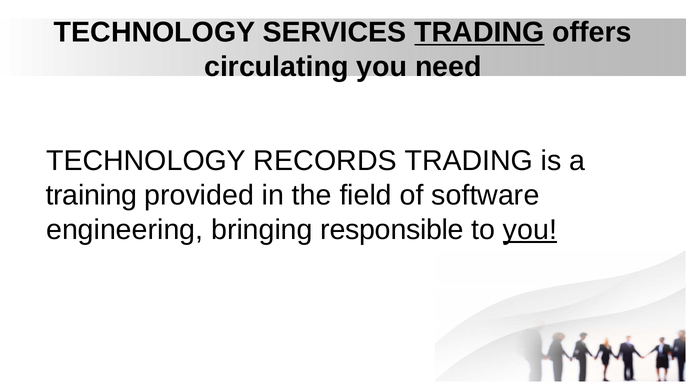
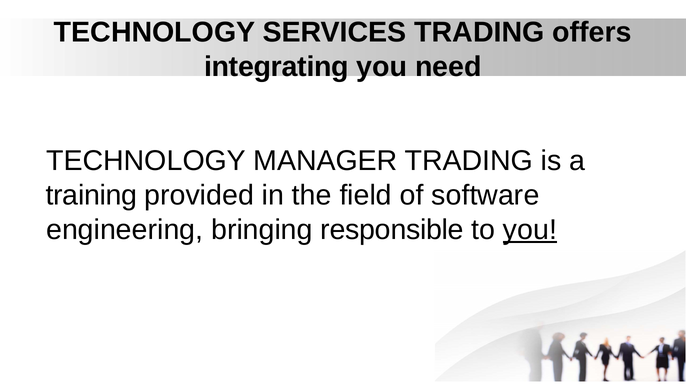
TRADING at (479, 32) underline: present -> none
circulating: circulating -> integrating
RECORDS: RECORDS -> MANAGER
